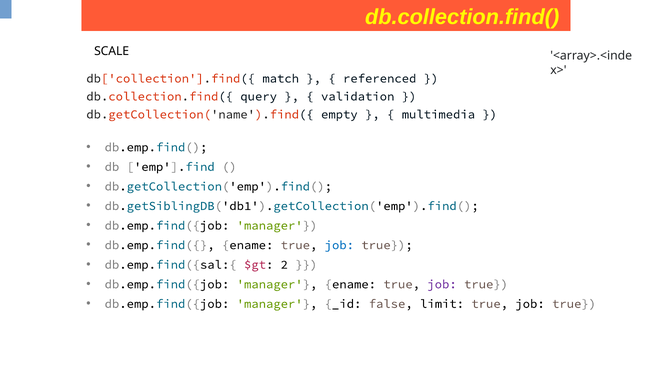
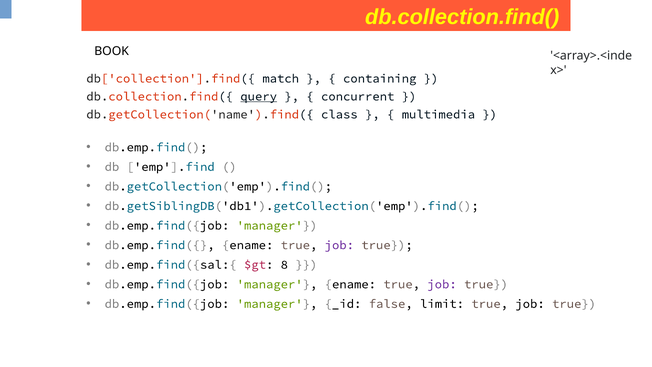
SCALE: SCALE -> BOOK
referenced: referenced -> containing
query underline: none -> present
validation: validation -> concurrent
empty: empty -> class
job at (339, 245) colour: blue -> purple
2: 2 -> 8
